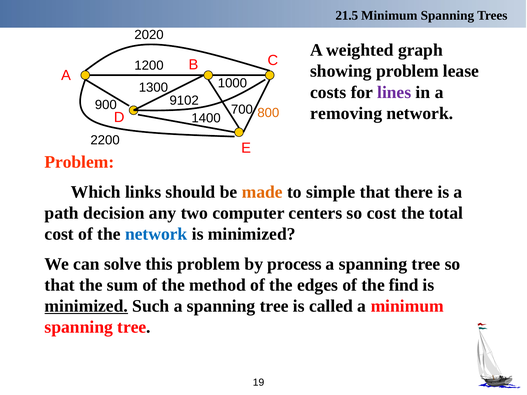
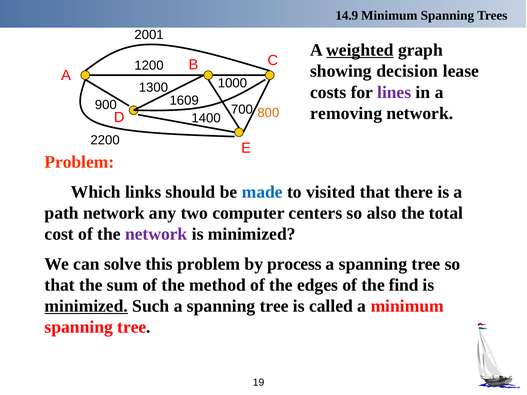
21.5: 21.5 -> 14.9
2020: 2020 -> 2001
weighted underline: none -> present
showing problem: problem -> decision
9102: 9102 -> 1609
made colour: orange -> blue
simple: simple -> visited
path decision: decision -> network
so cost: cost -> also
network at (156, 234) colour: blue -> purple
